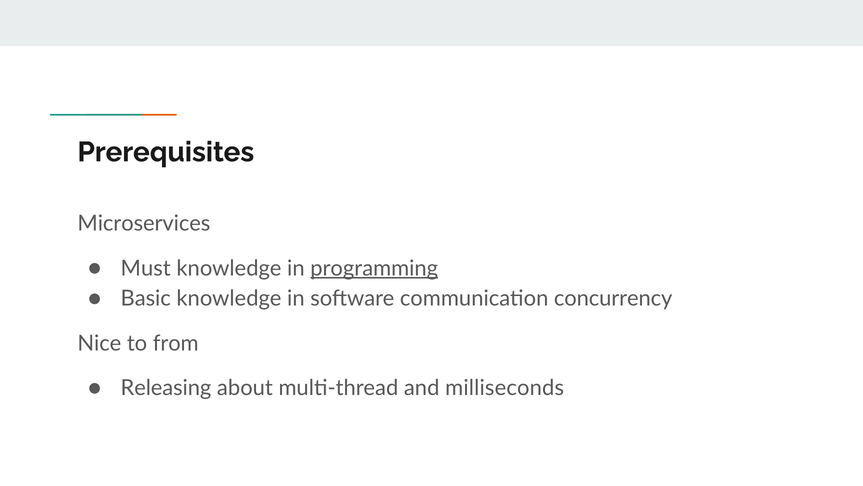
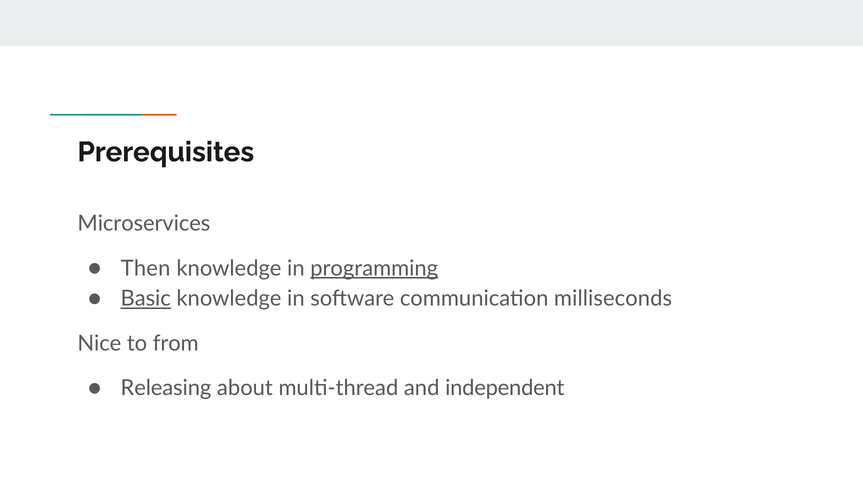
Must: Must -> Then
Basic underline: none -> present
concurrency: concurrency -> milliseconds
milliseconds: milliseconds -> independent
